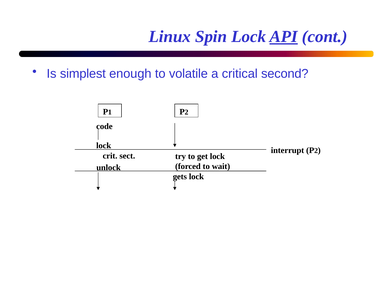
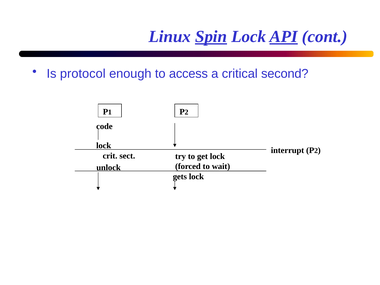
Spin underline: none -> present
simplest: simplest -> protocol
volatile: volatile -> access
